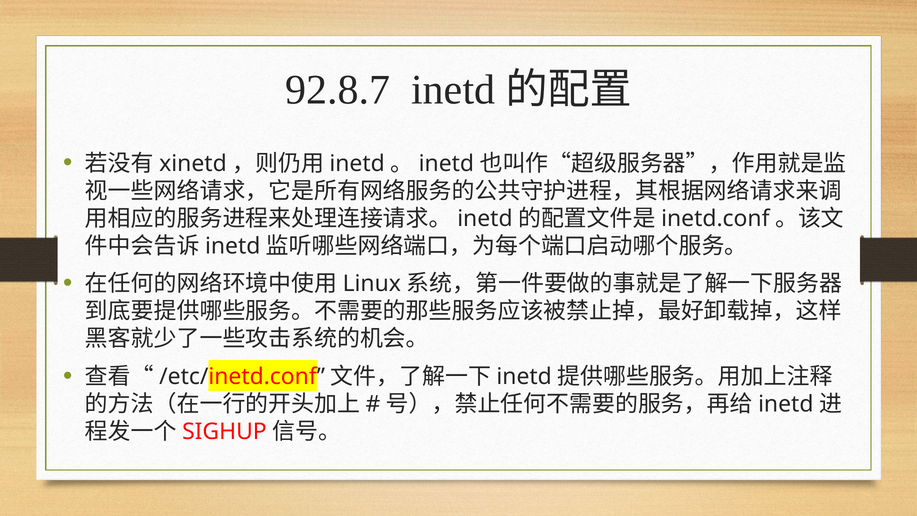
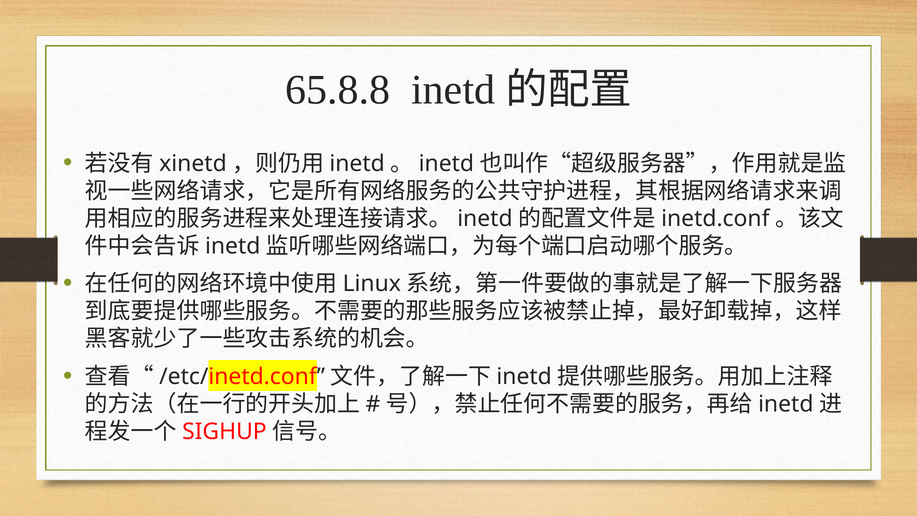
92.8.7: 92.8.7 -> 65.8.8
